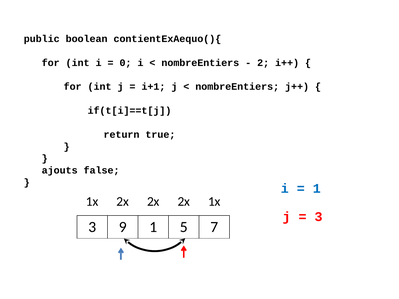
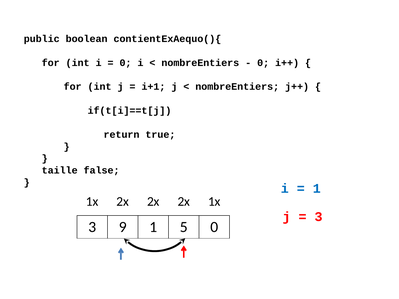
2 at (263, 63): 2 -> 0
ajouts: ajouts -> taille
5 7: 7 -> 0
